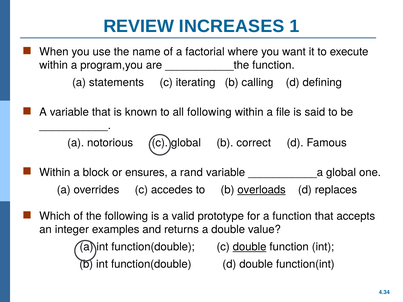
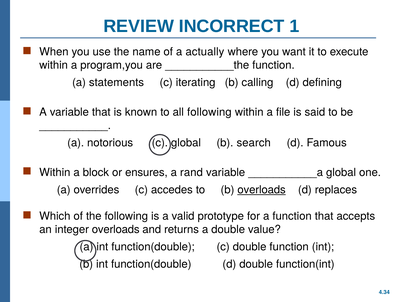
INCREASES: INCREASES -> INCORRECT
factorial: factorial -> actually
correct: correct -> search
integer examples: examples -> overloads
double at (250, 247) underline: present -> none
